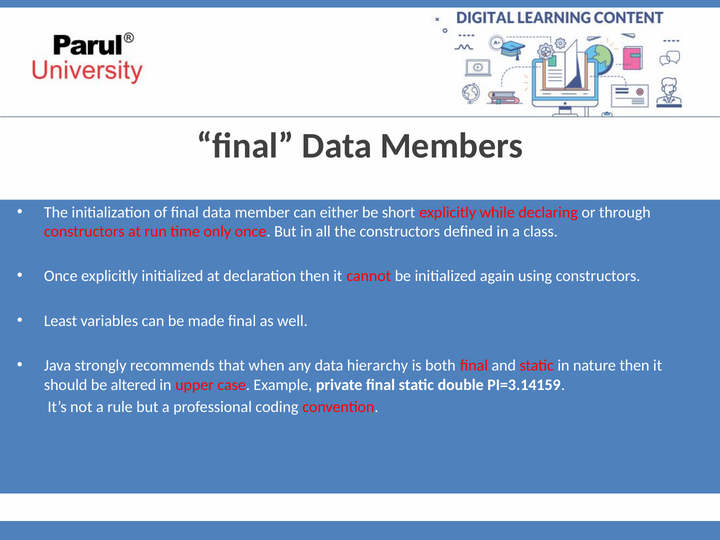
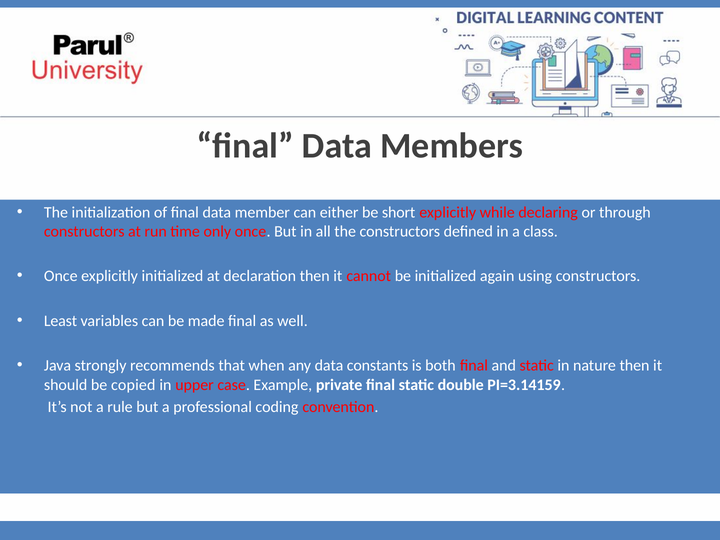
hierarchy: hierarchy -> constants
altered: altered -> copied
